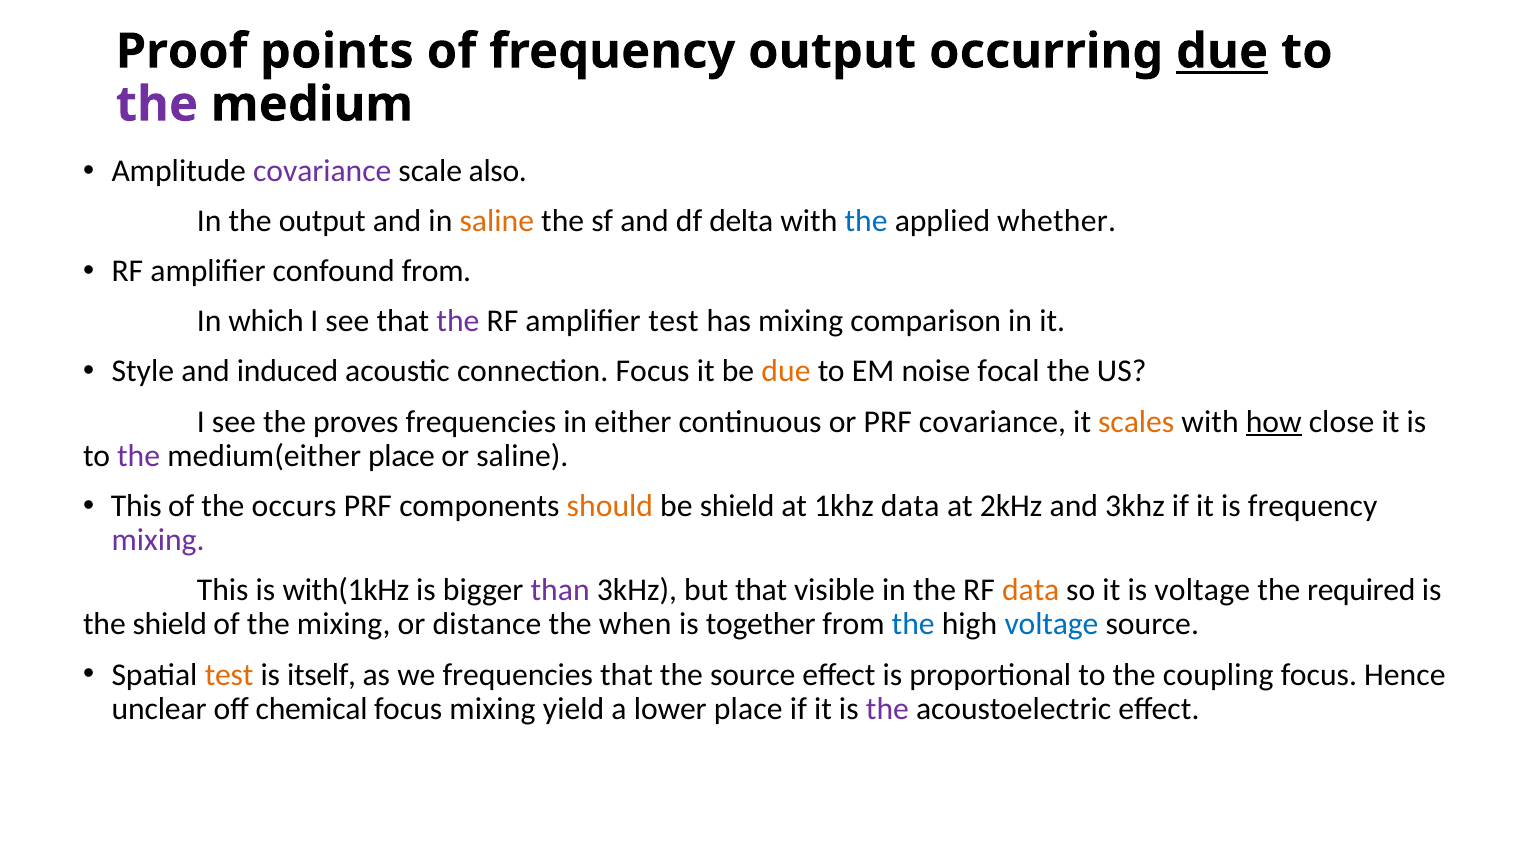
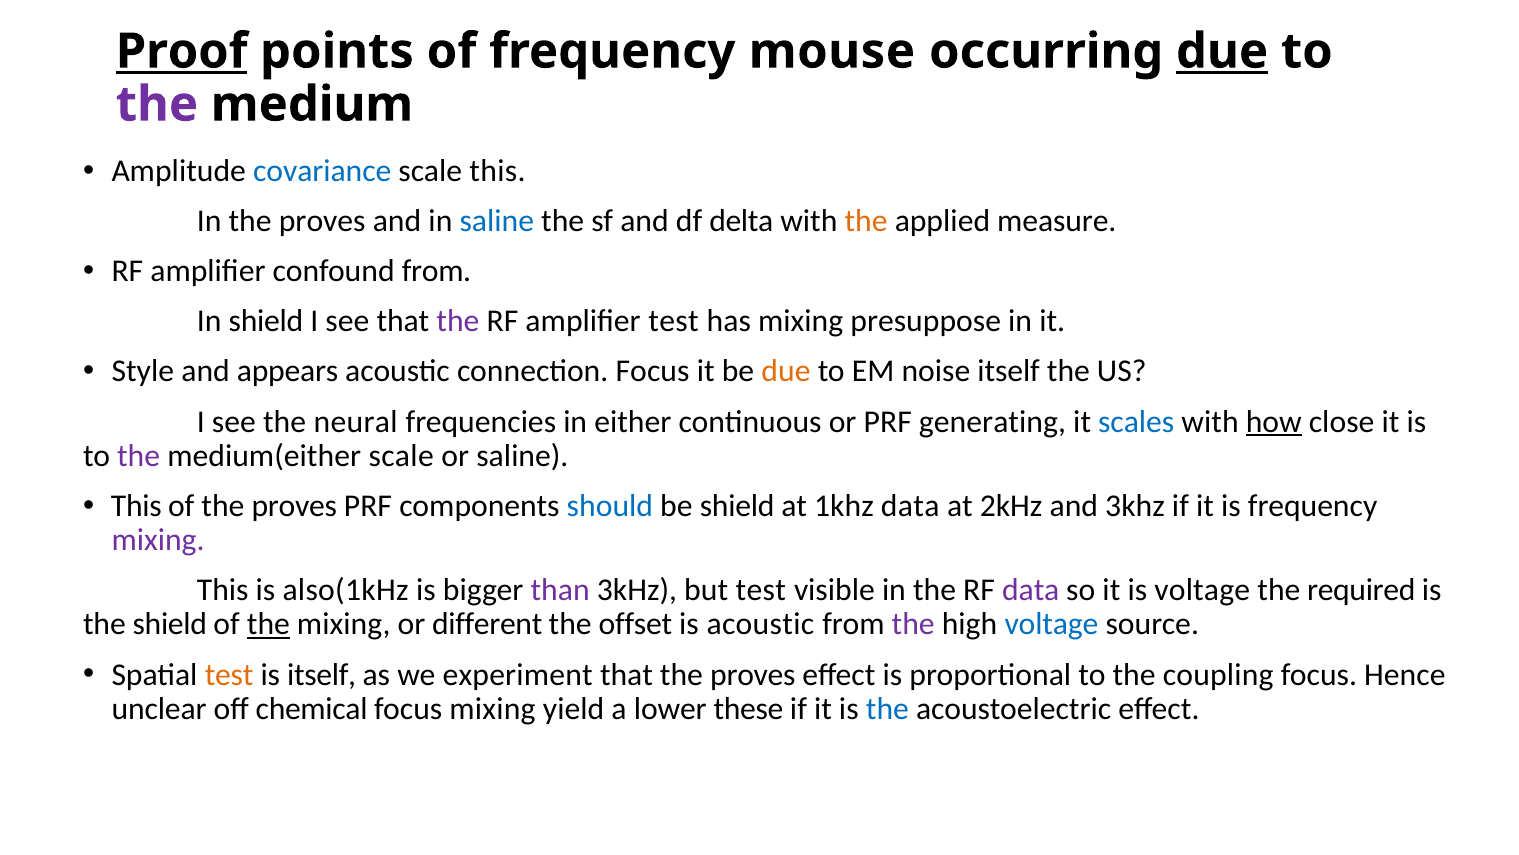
Proof underline: none -> present
frequency output: output -> mouse
covariance at (322, 171) colour: purple -> blue
scale also: also -> this
In the output: output -> proves
saline at (497, 221) colour: orange -> blue
the at (866, 221) colour: blue -> orange
whether: whether -> measure
In which: which -> shield
comparison: comparison -> presuppose
induced: induced -> appears
noise focal: focal -> itself
proves: proves -> neural
PRF covariance: covariance -> generating
scales colour: orange -> blue
medium(either place: place -> scale
of the occurs: occurs -> proves
should colour: orange -> blue
with(1kHz: with(1kHz -> also(1kHz
but that: that -> test
data at (1031, 590) colour: orange -> purple
the at (268, 624) underline: none -> present
distance: distance -> different
when: when -> offset
is together: together -> acoustic
the at (913, 624) colour: blue -> purple
we frequencies: frequencies -> experiment
that the source: source -> proves
lower place: place -> these
the at (887, 708) colour: purple -> blue
